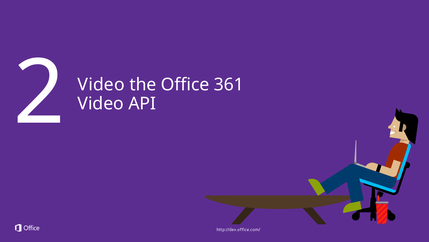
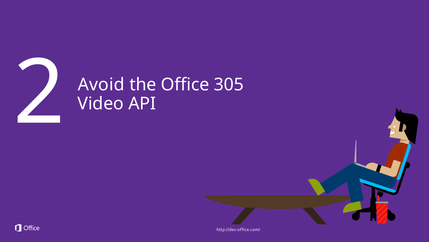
Video at (101, 84): Video -> Avoid
361: 361 -> 305
